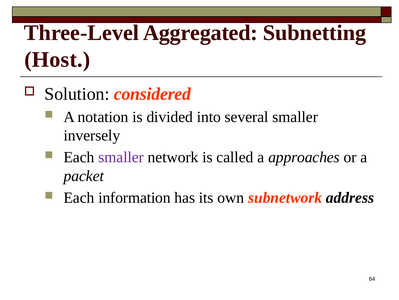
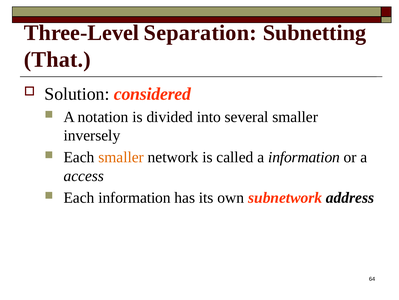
Aggregated: Aggregated -> Separation
Host: Host -> That
smaller at (121, 157) colour: purple -> orange
a approaches: approaches -> information
packet: packet -> access
